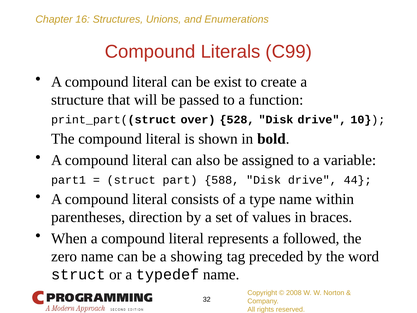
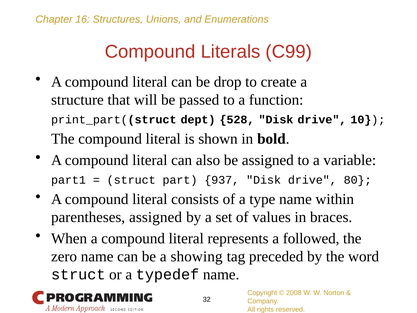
exist: exist -> drop
over: over -> dept
588: 588 -> 937
44: 44 -> 80
parentheses direction: direction -> assigned
